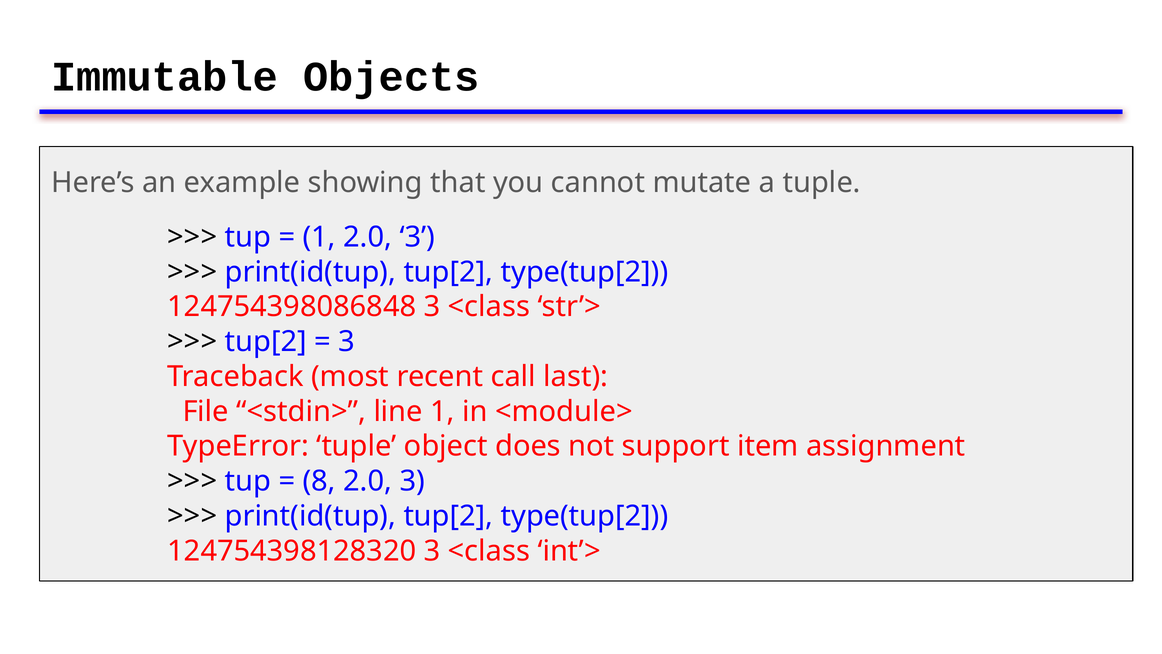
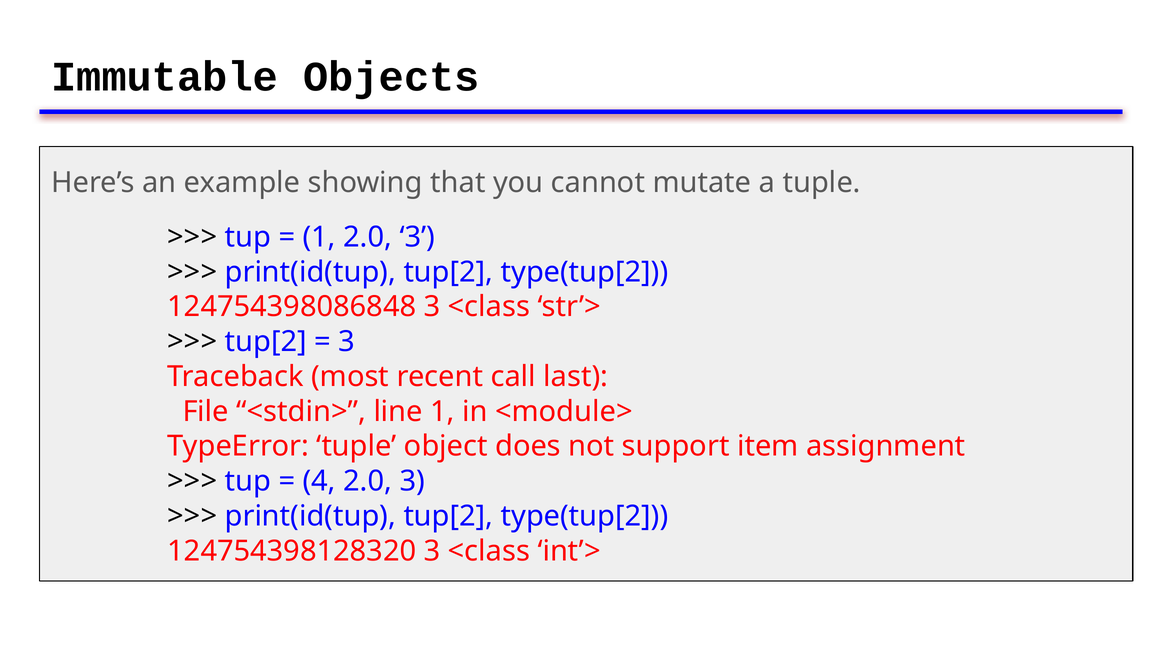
8: 8 -> 4
